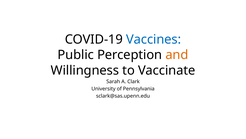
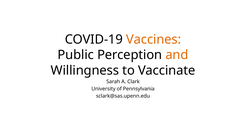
Vaccines colour: blue -> orange
